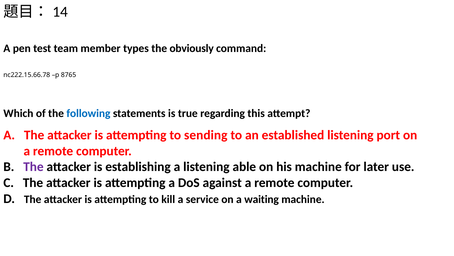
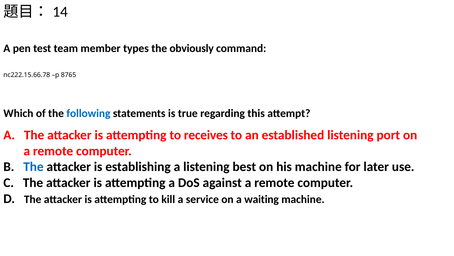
sending: sending -> receives
The at (33, 167) colour: purple -> blue
able: able -> best
